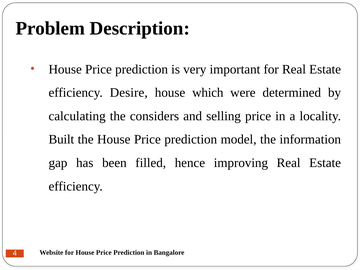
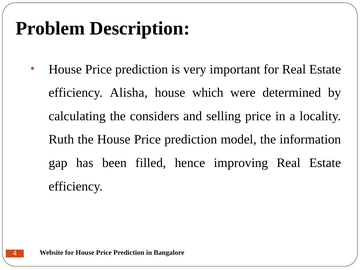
Desire: Desire -> Alisha
Built: Built -> Ruth
